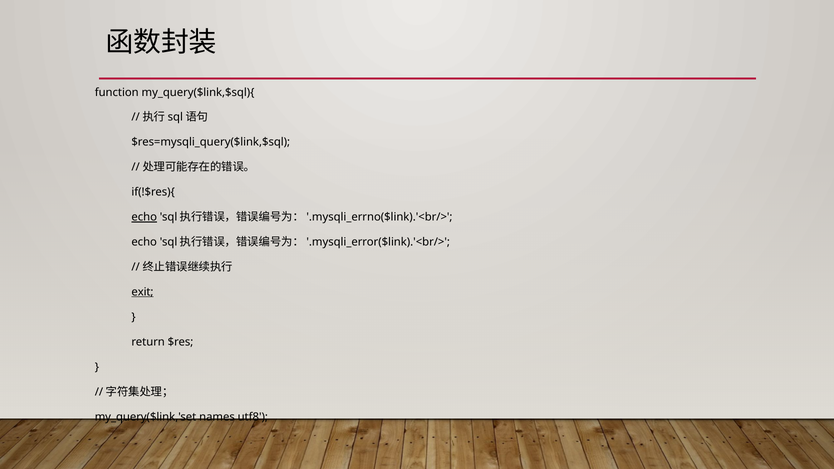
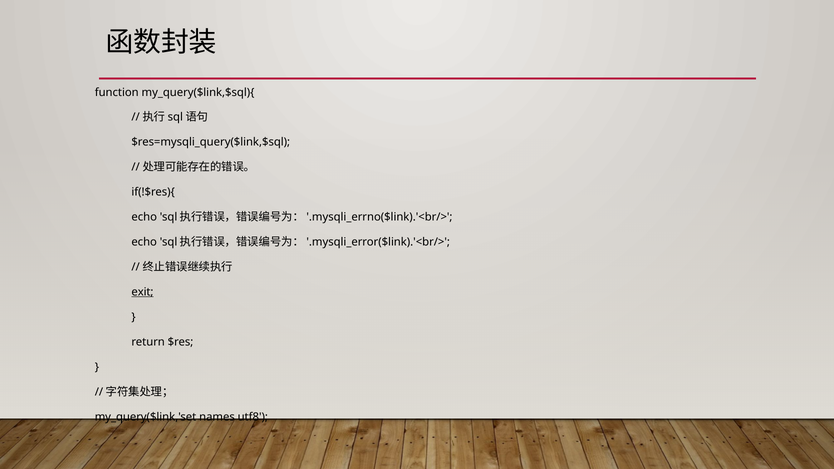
echo at (144, 217) underline: present -> none
